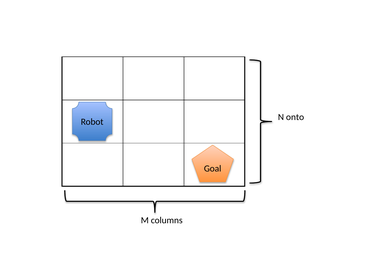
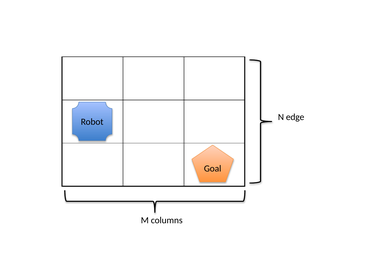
onto: onto -> edge
